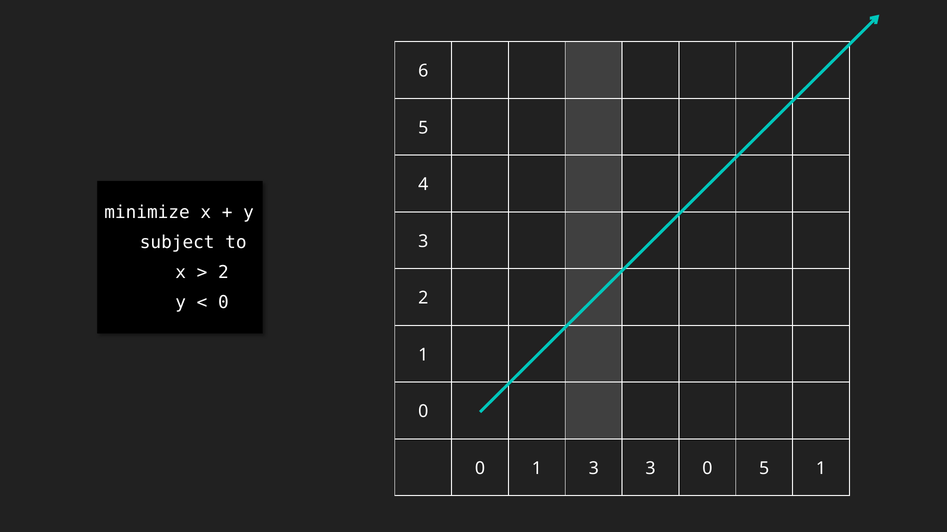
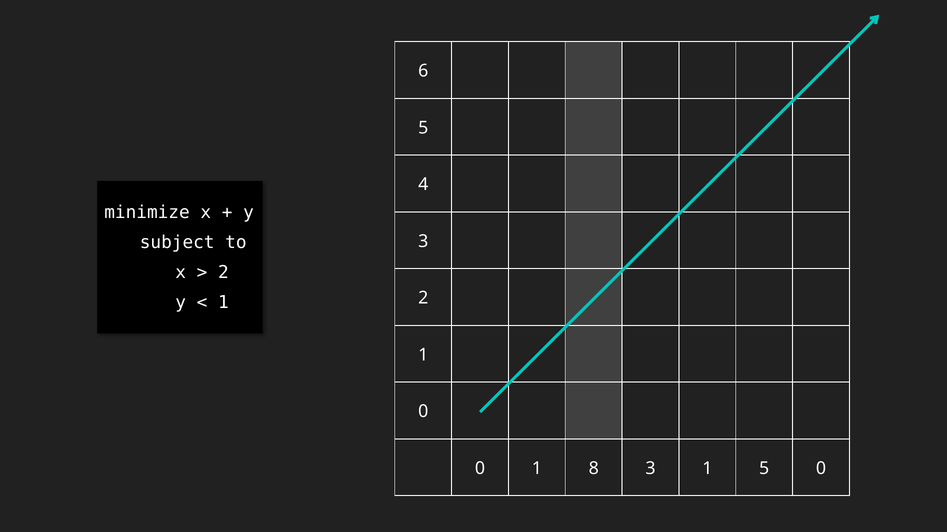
0 at (223, 303): 0 -> 1
1 3: 3 -> 8
3 0: 0 -> 1
5 1: 1 -> 0
